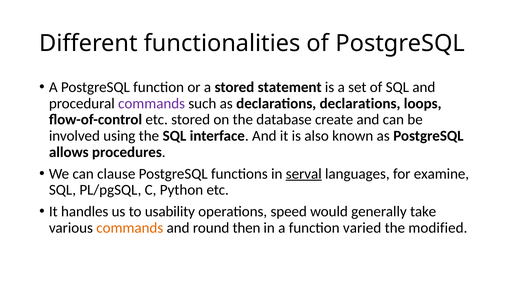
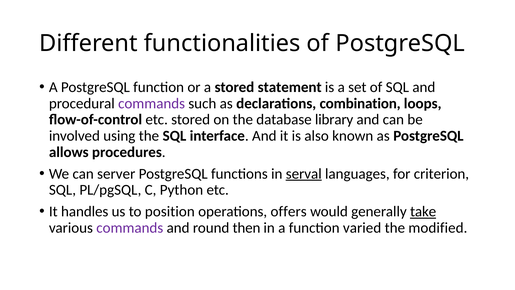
declarations declarations: declarations -> combination
create: create -> library
clause: clause -> server
examine: examine -> criterion
usability: usability -> position
speed: speed -> offers
take underline: none -> present
commands at (130, 228) colour: orange -> purple
